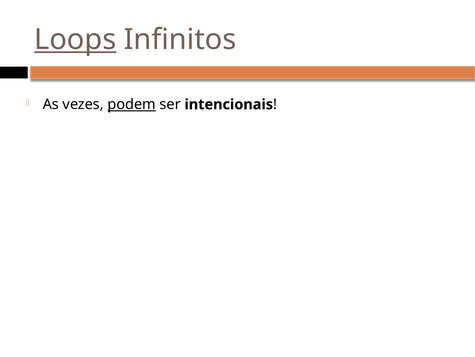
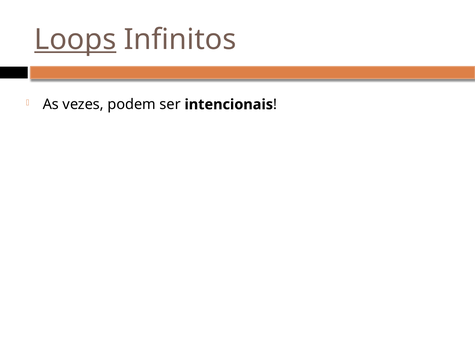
podem underline: present -> none
